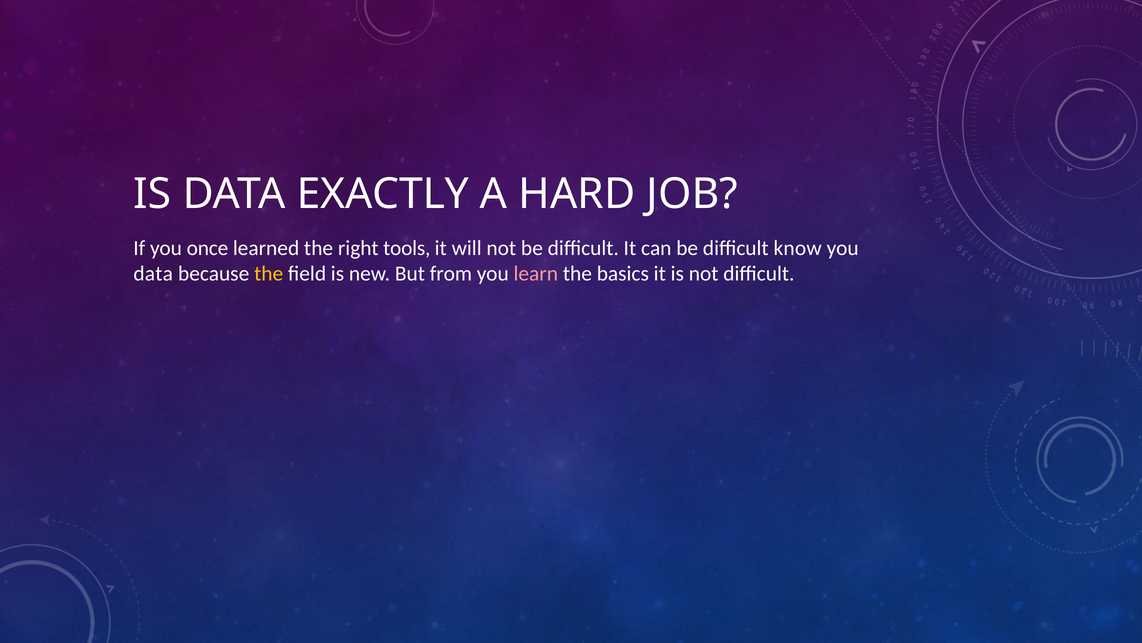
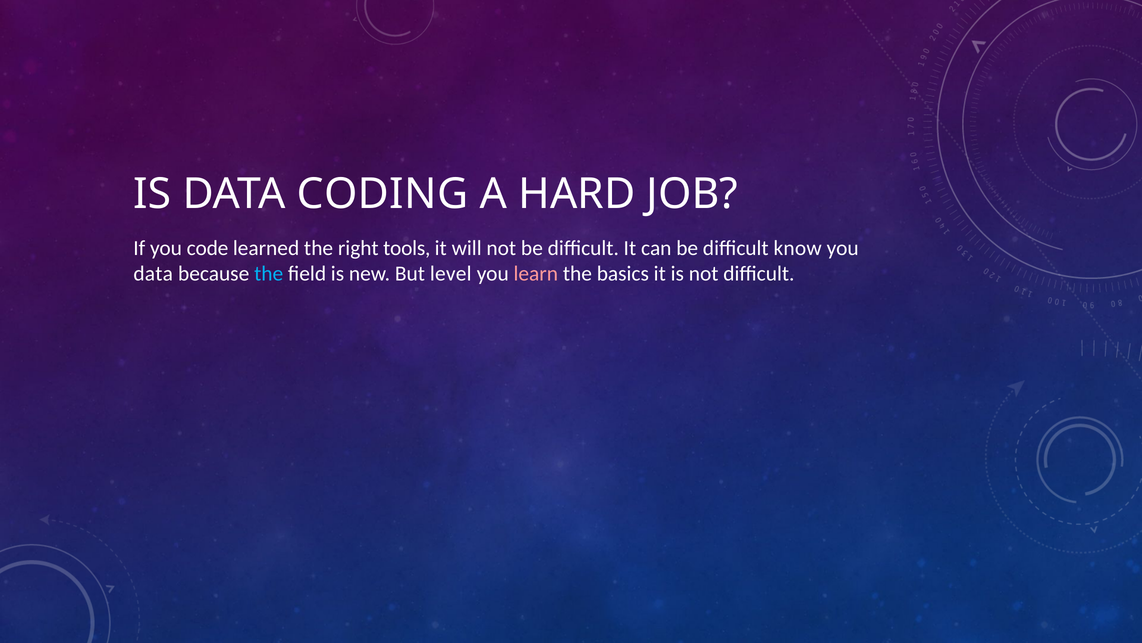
EXACTLY: EXACTLY -> CODING
once: once -> code
the at (269, 274) colour: yellow -> light blue
from: from -> level
